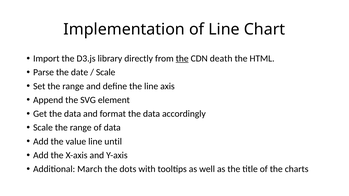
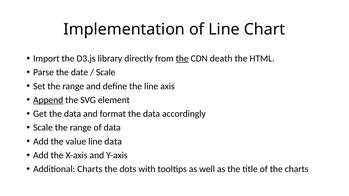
Append underline: none -> present
line until: until -> data
Additional March: March -> Charts
